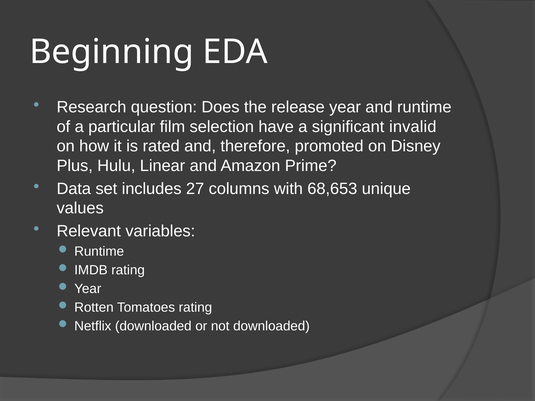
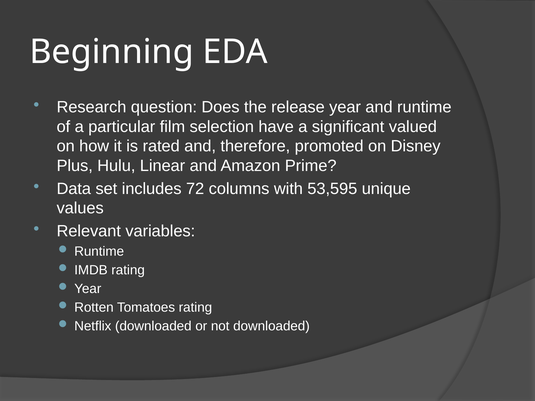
invalid: invalid -> valued
27: 27 -> 72
68,653: 68,653 -> 53,595
